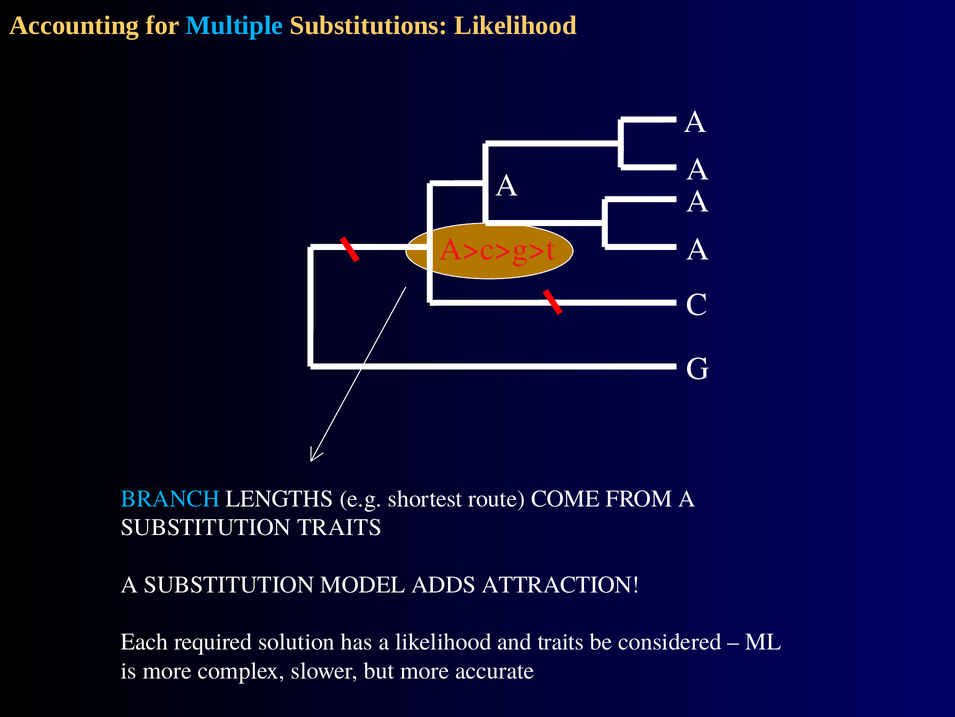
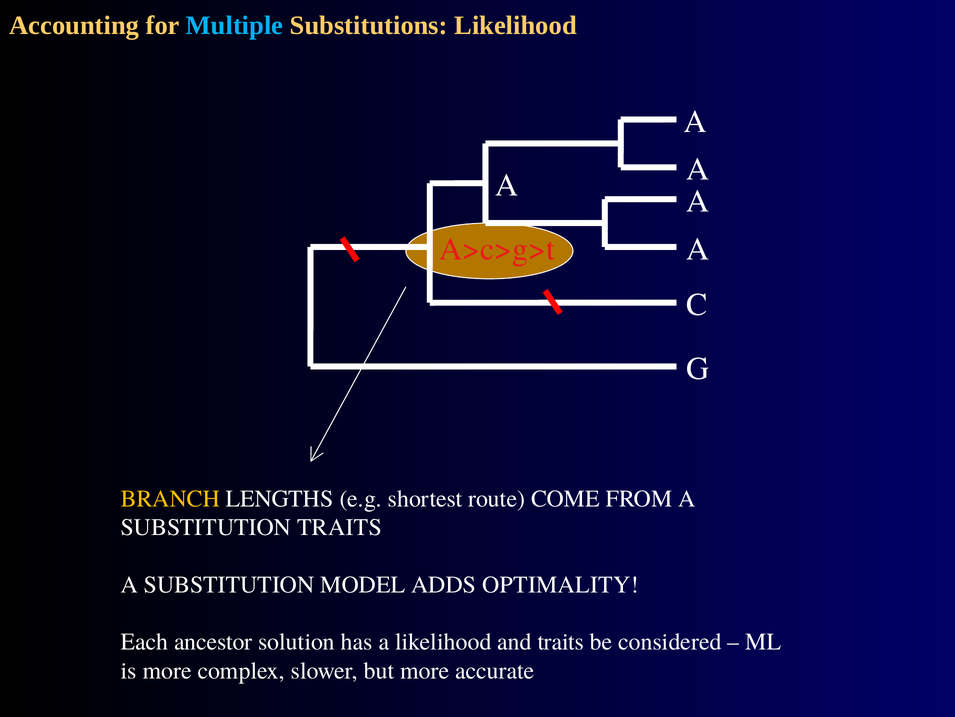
BRANCH colour: light blue -> yellow
ATTRACTION: ATTRACTION -> OPTIMALITY
required: required -> ancestor
